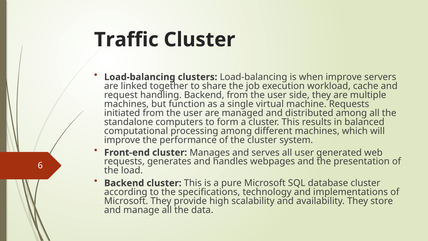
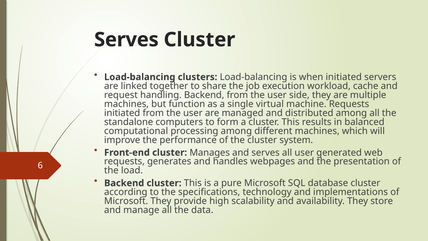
Traffic at (126, 40): Traffic -> Serves
when improve: improve -> initiated
